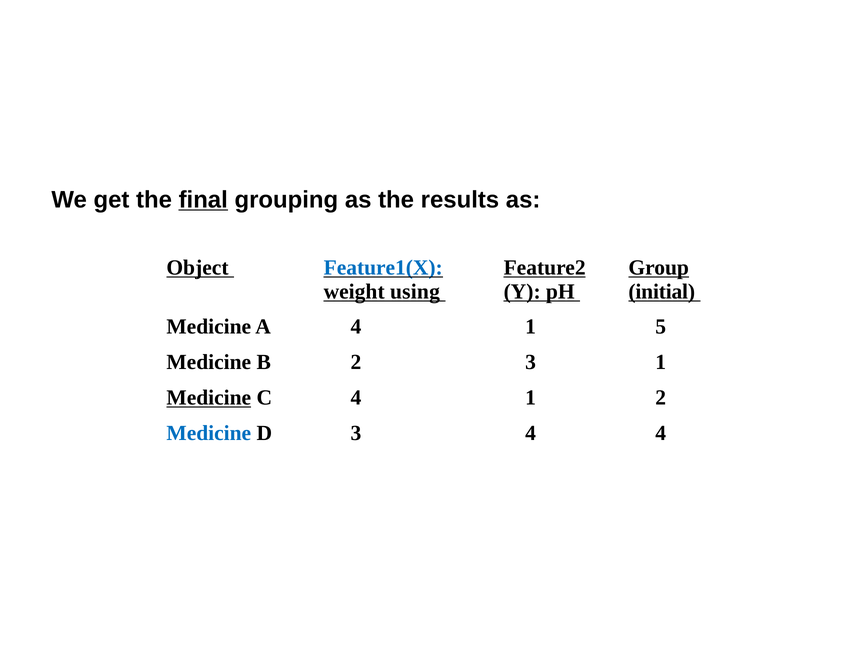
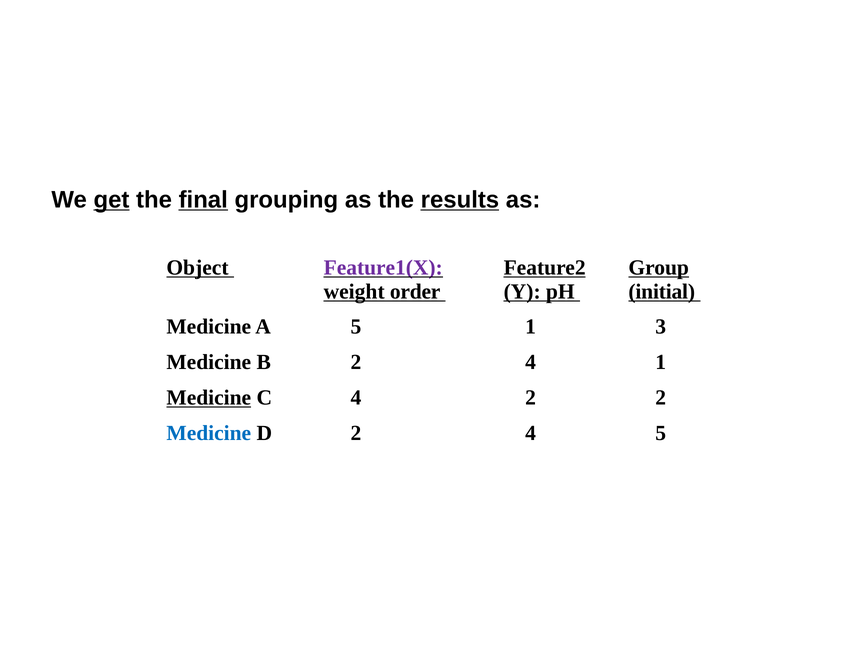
get underline: none -> present
results underline: none -> present
Feature1(X colour: blue -> purple
using: using -> order
A 4: 4 -> 5
5: 5 -> 3
B 2 3: 3 -> 4
C 4 1: 1 -> 2
D 3: 3 -> 2
4 4: 4 -> 5
